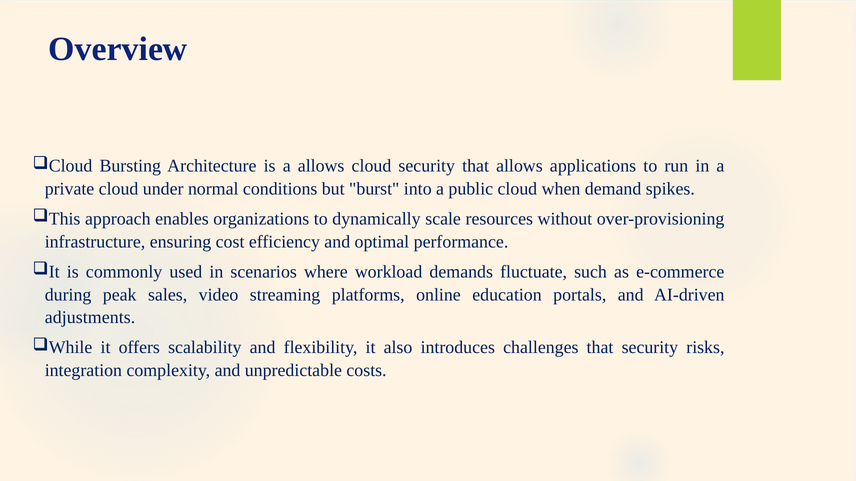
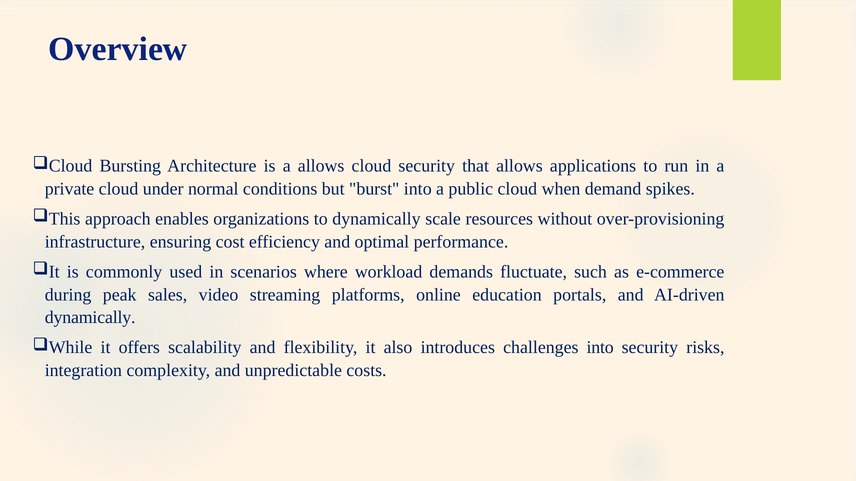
adjustments at (90, 318): adjustments -> dynamically
challenges that: that -> into
